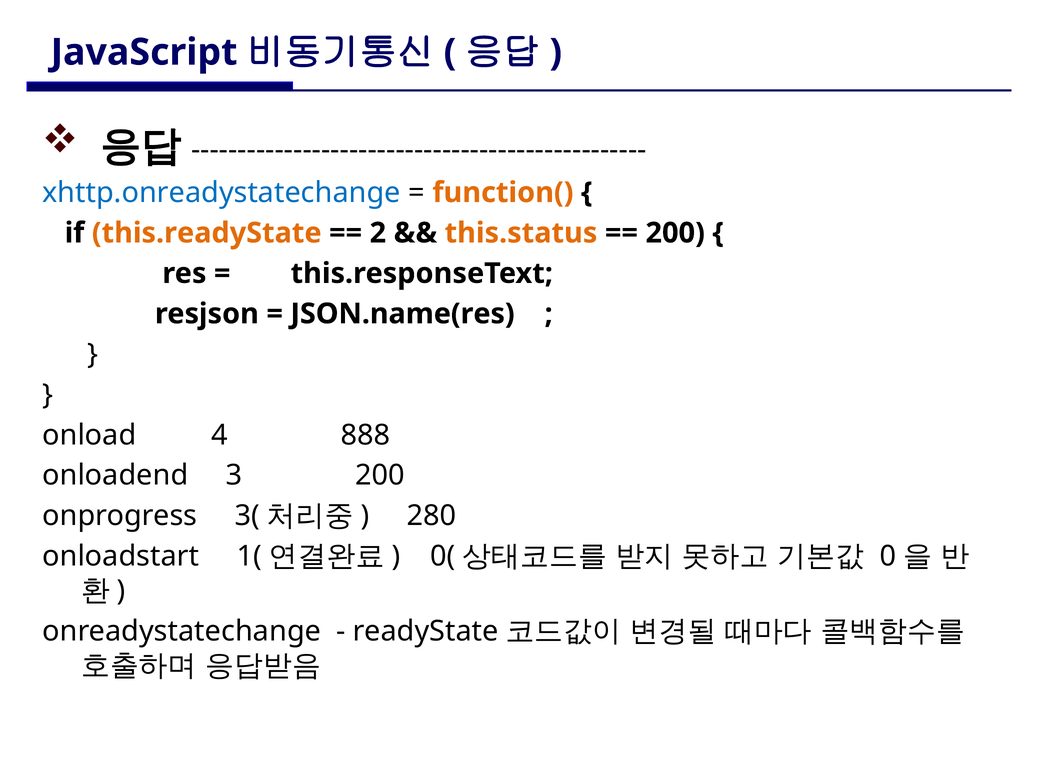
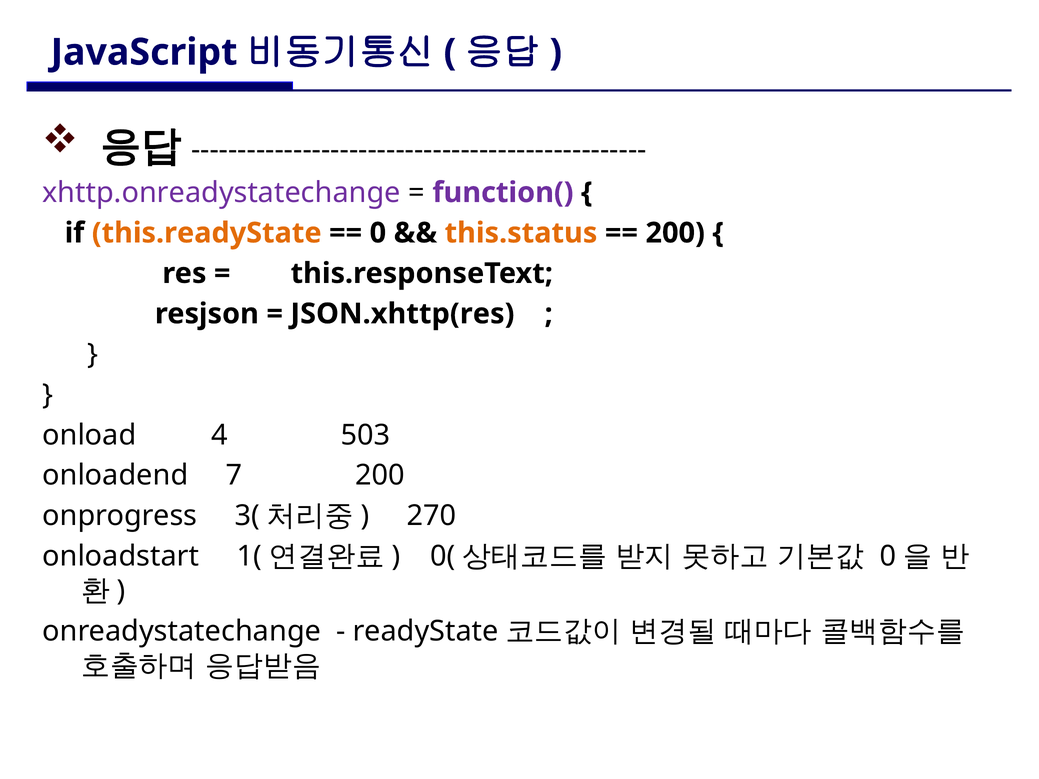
xhttp.onreadystatechange colour: blue -> purple
function( colour: orange -> purple
2: 2 -> 0
JSON.name(res: JSON.name(res -> JSON.xhttp(res
888: 888 -> 503
3: 3 -> 7
280: 280 -> 270
